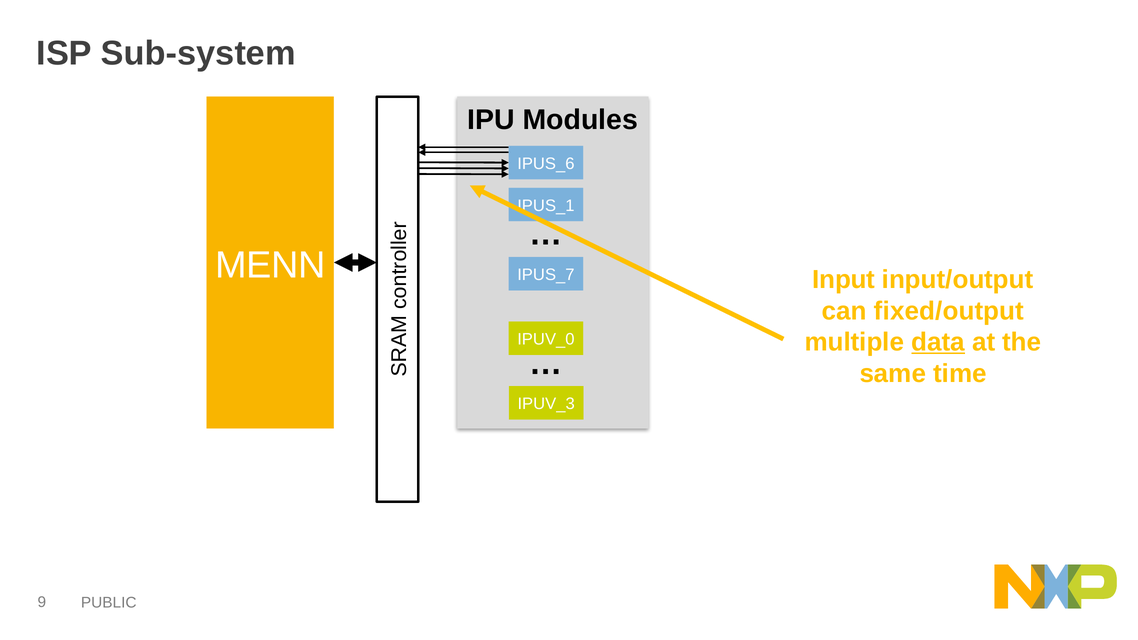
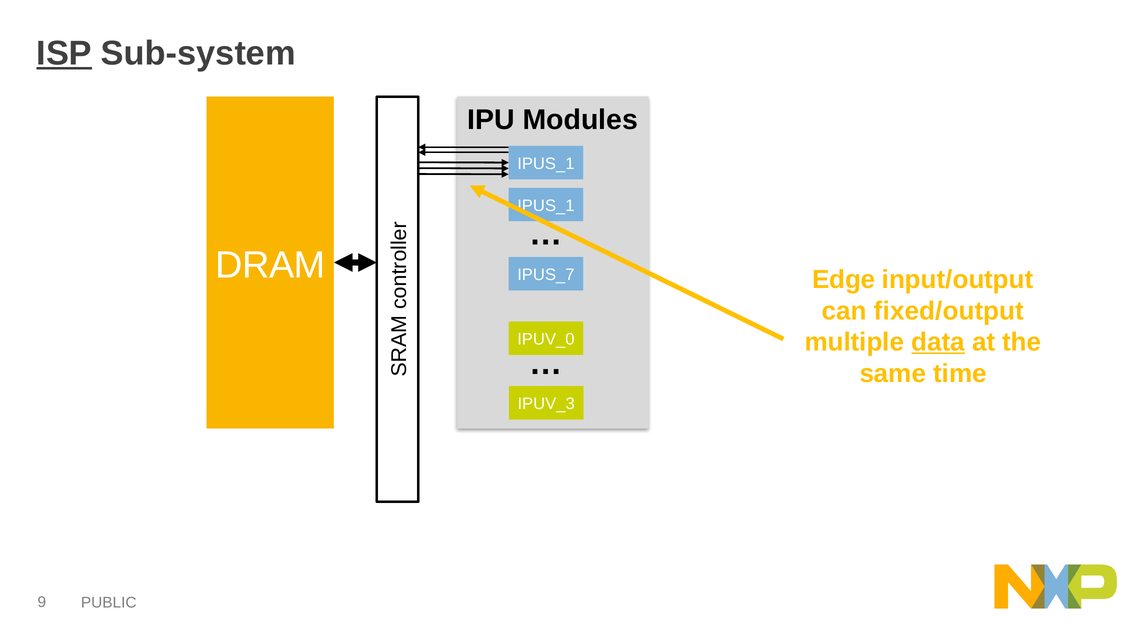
ISP underline: none -> present
IPUS_6 at (546, 164): IPUS_6 -> IPUS_1
MENN: MENN -> DRAM
Input: Input -> Edge
